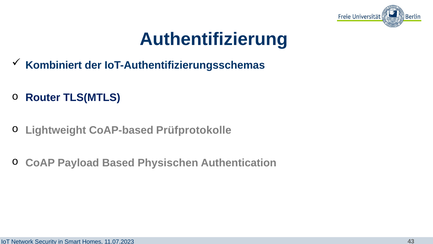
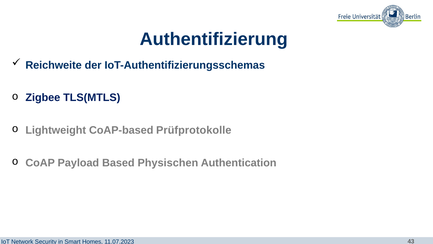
Kombiniert: Kombiniert -> Reichweite
Router: Router -> Zigbee
